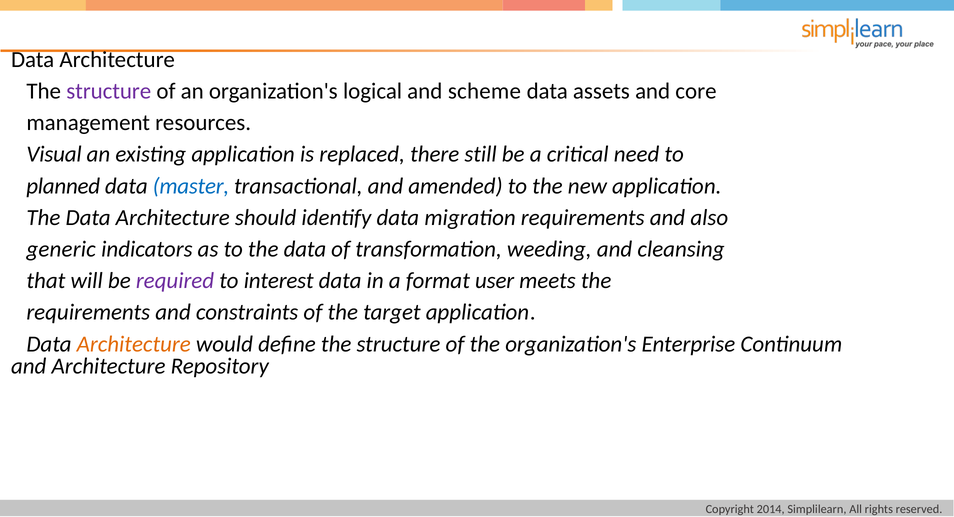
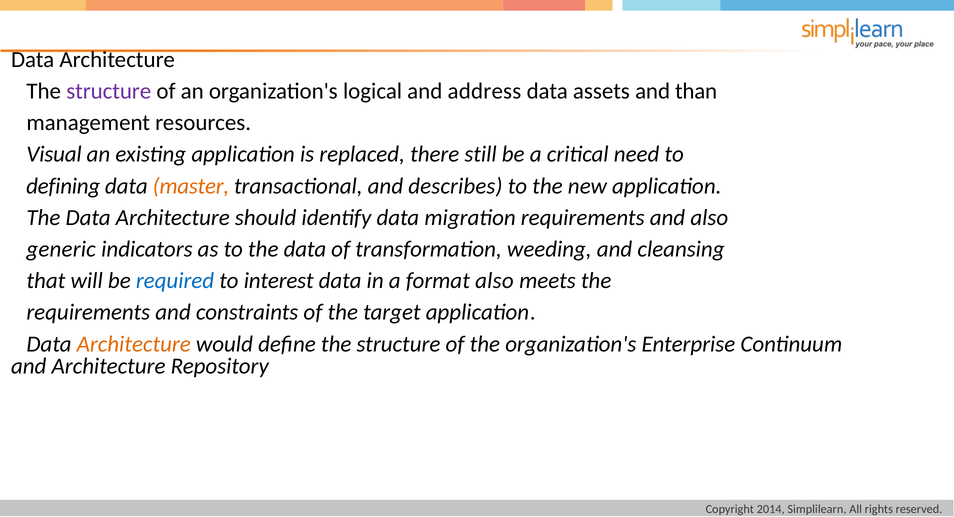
scheme: scheme -> address
core: core -> than
planned: planned -> defining
master colour: blue -> orange
amended: amended -> describes
required colour: purple -> blue
format user: user -> also
